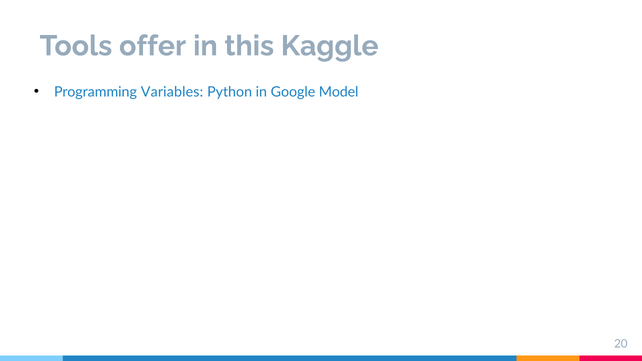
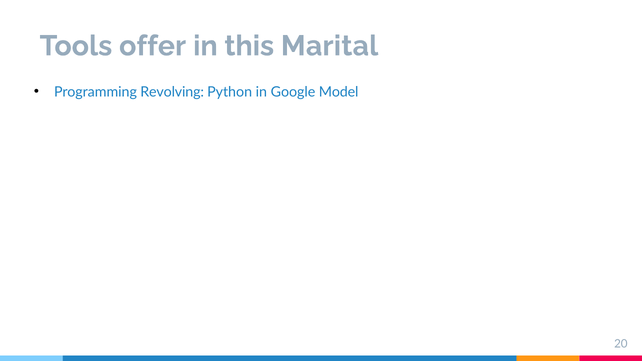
Kaggle: Kaggle -> Marital
Variables: Variables -> Revolving
